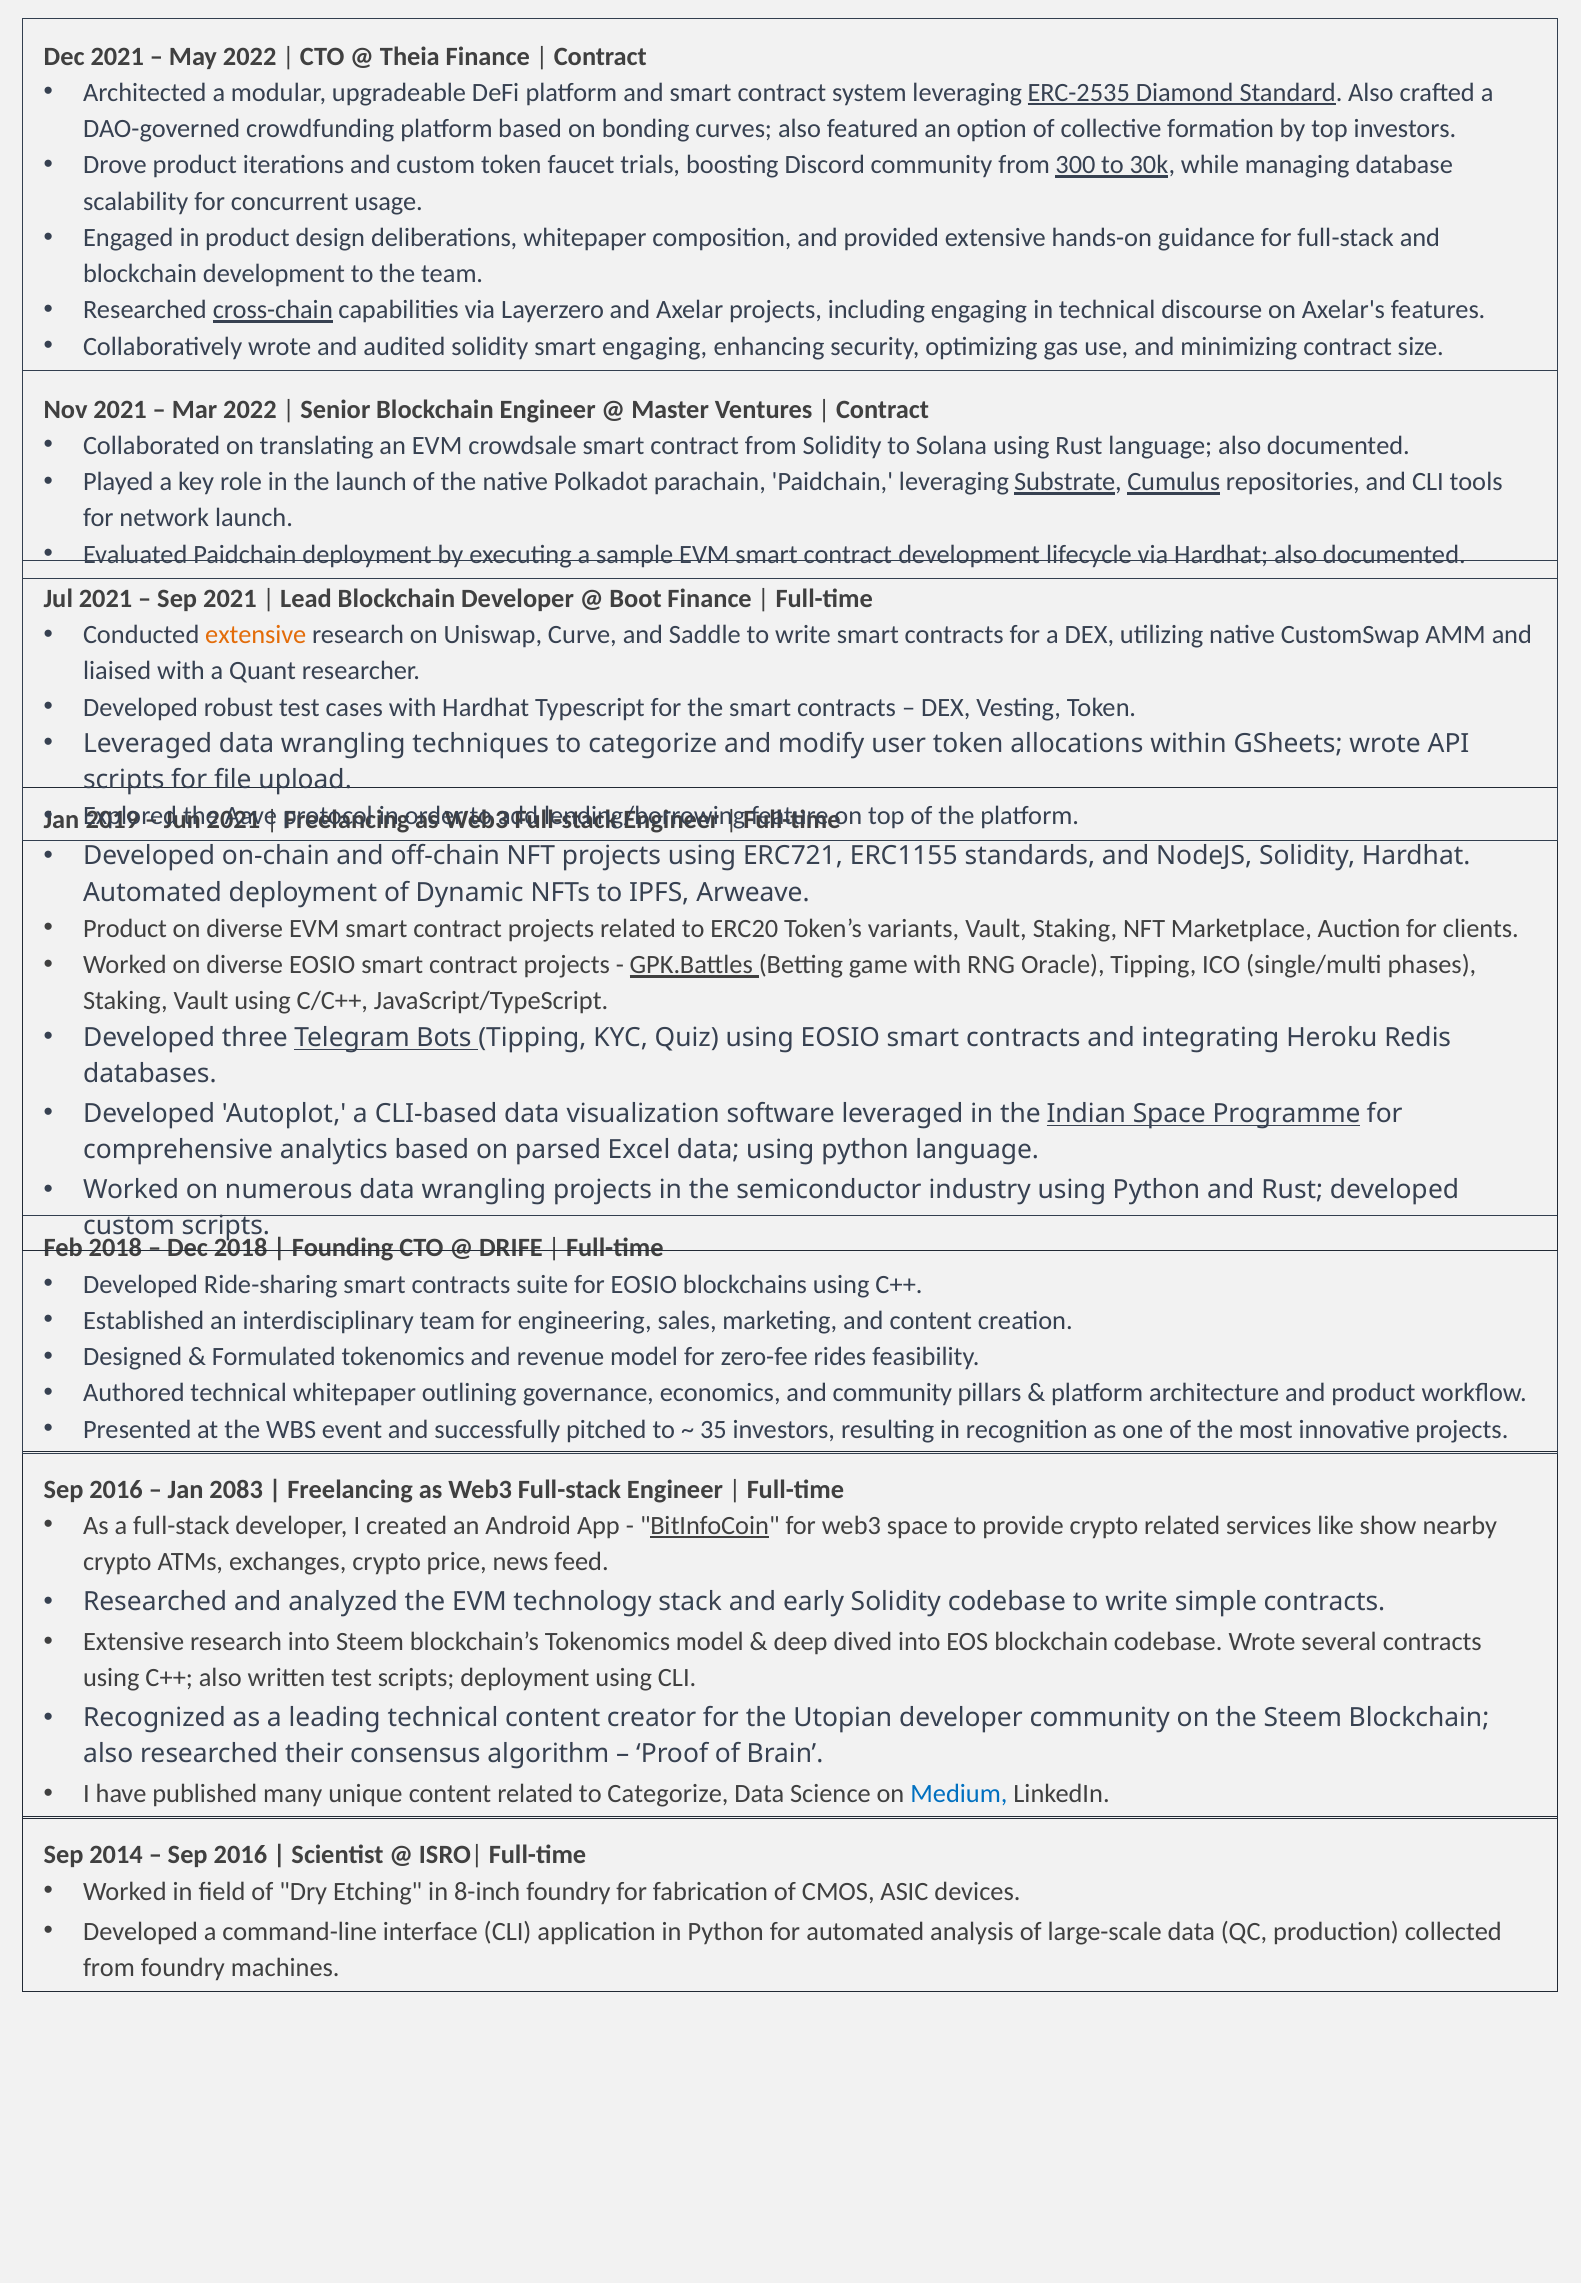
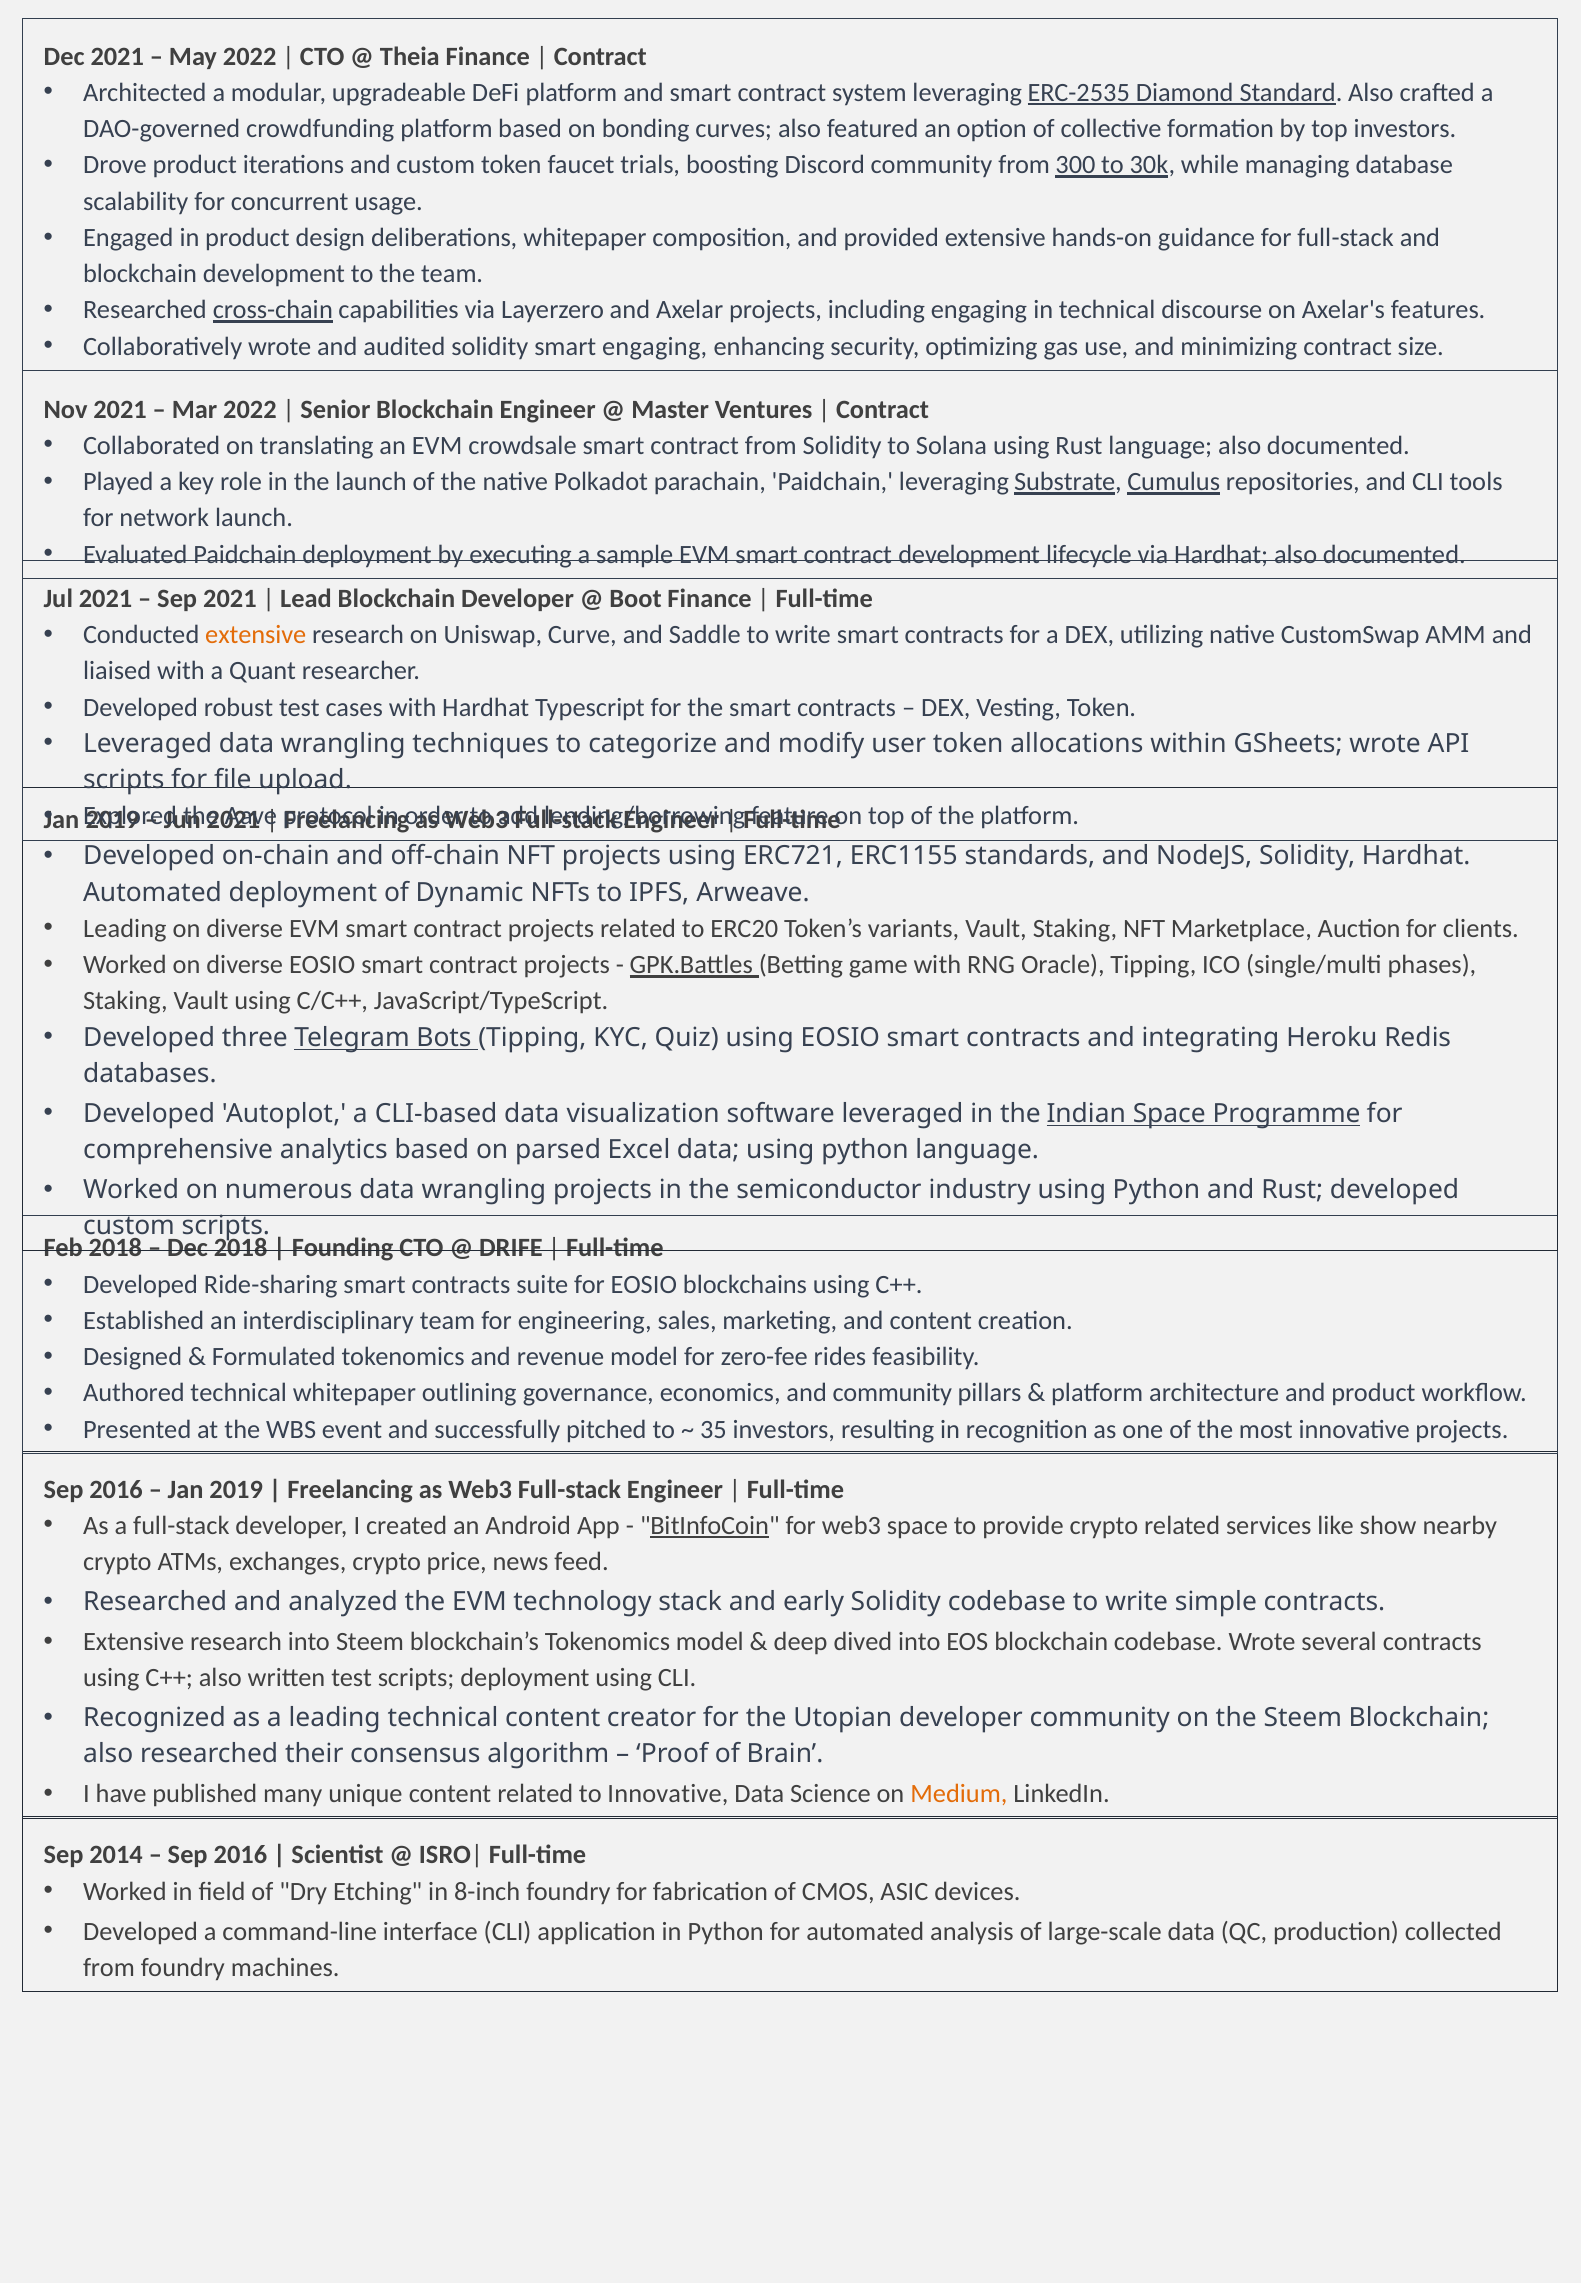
Product at (125, 929): Product -> Leading
2083 at (236, 1490): 2083 -> 2019
related to Categorize: Categorize -> Innovative
Medium colour: blue -> orange
